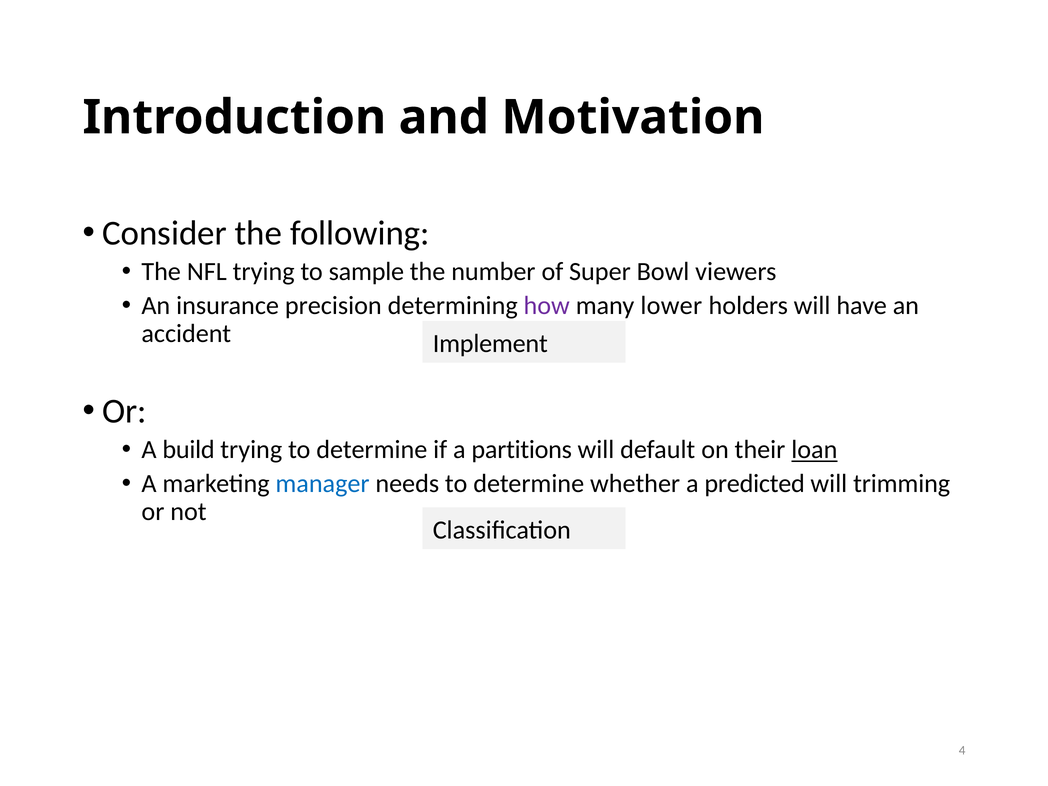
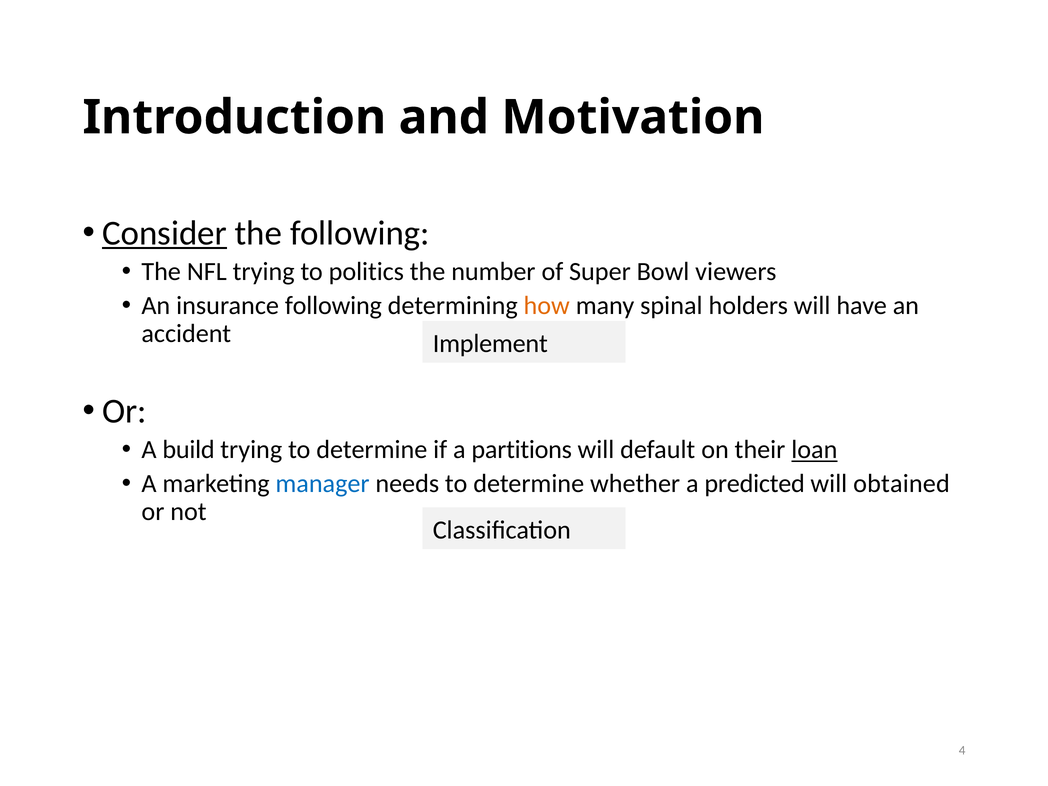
Consider underline: none -> present
sample: sample -> politics
insurance precision: precision -> following
how colour: purple -> orange
lower: lower -> spinal
trimming: trimming -> obtained
